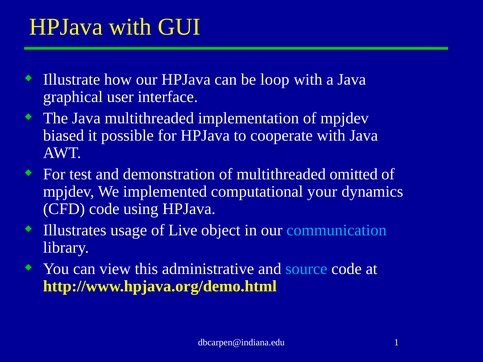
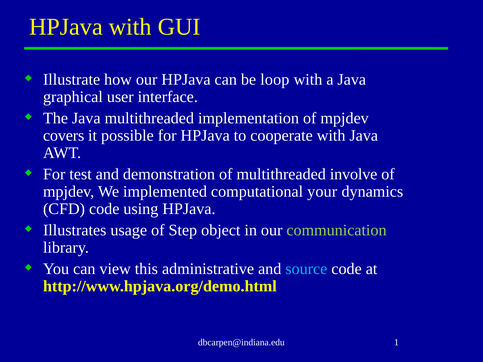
biased: biased -> covers
omitted: omitted -> involve
Live: Live -> Step
communication colour: light blue -> light green
